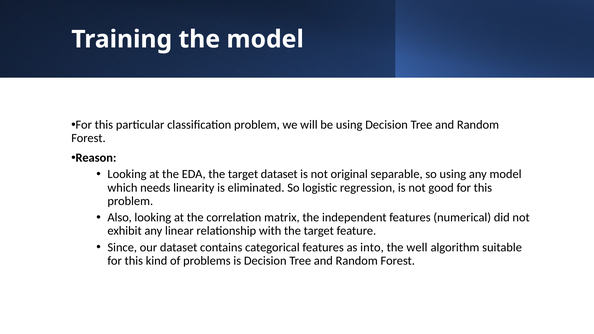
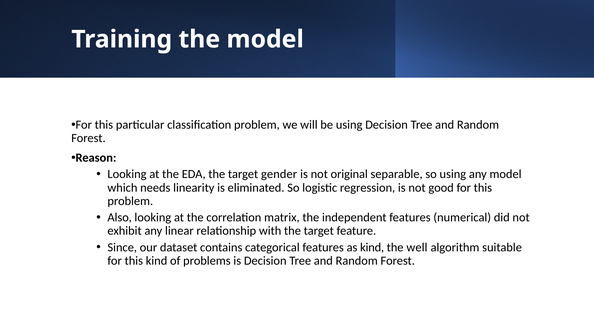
target dataset: dataset -> gender
as into: into -> kind
